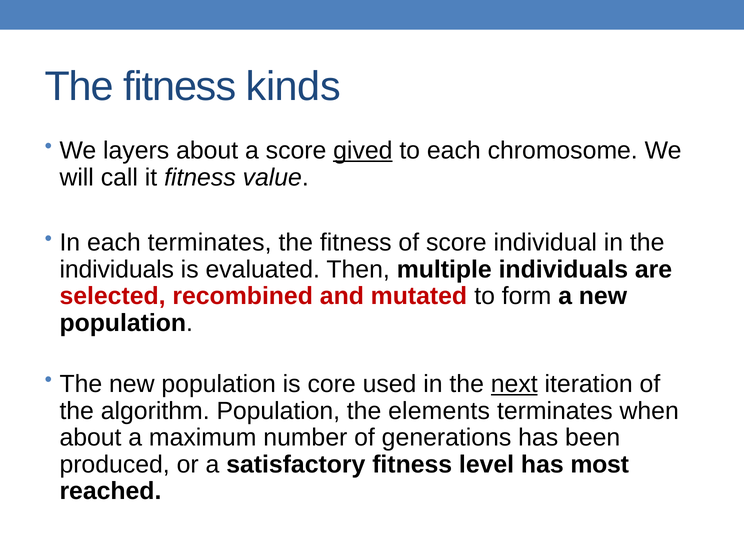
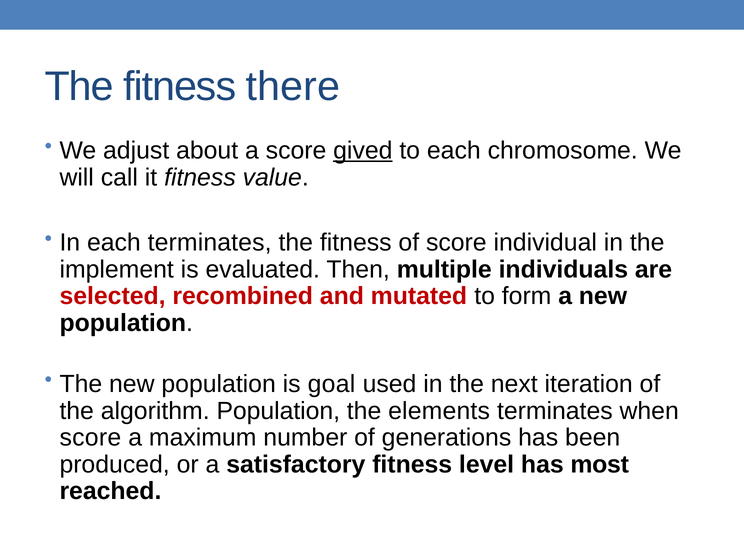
kinds: kinds -> there
layers: layers -> adjust
individuals at (117, 270): individuals -> implement
core: core -> goal
next underline: present -> none
about at (91, 438): about -> score
